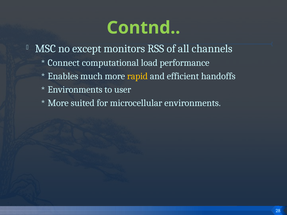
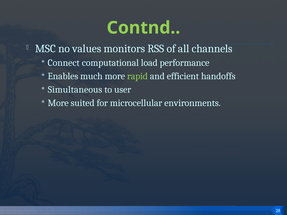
except: except -> values
rapid colour: yellow -> light green
Environments at (75, 90): Environments -> Simultaneous
